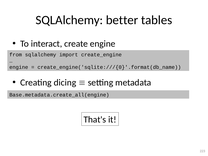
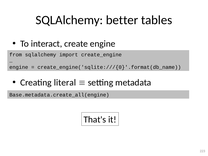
dicing: dicing -> literal
